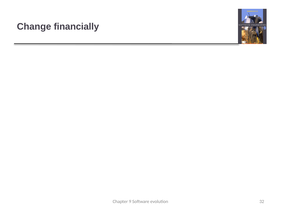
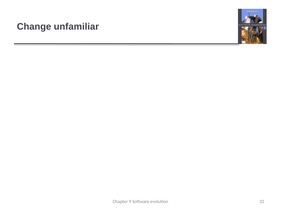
financially: financially -> unfamiliar
